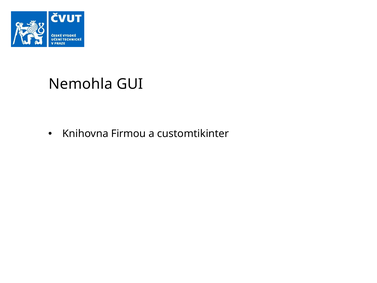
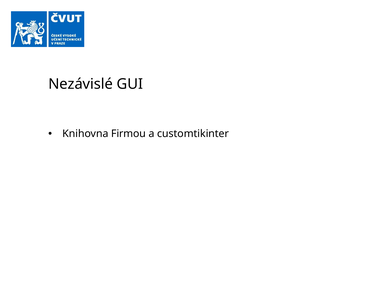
Nemohla: Nemohla -> Nezávislé
